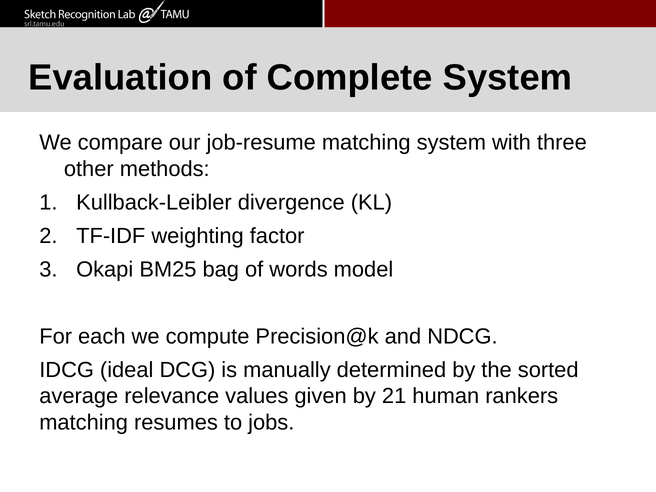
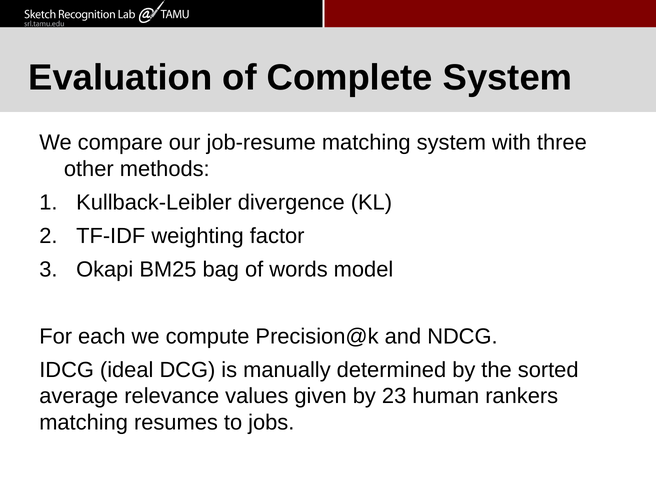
21: 21 -> 23
